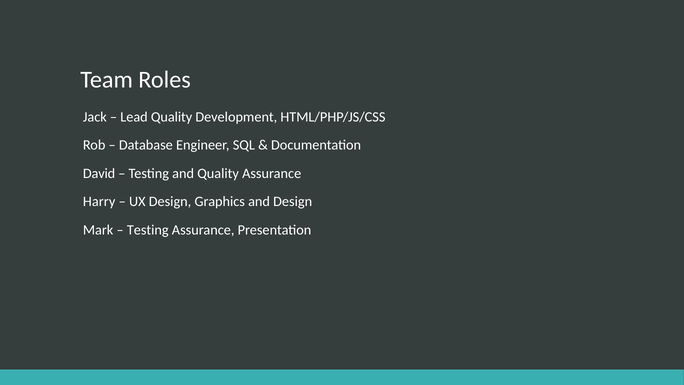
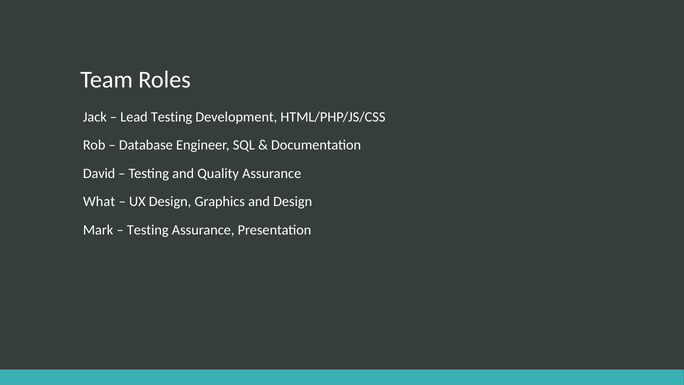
Lead Quality: Quality -> Testing
Harry: Harry -> What
